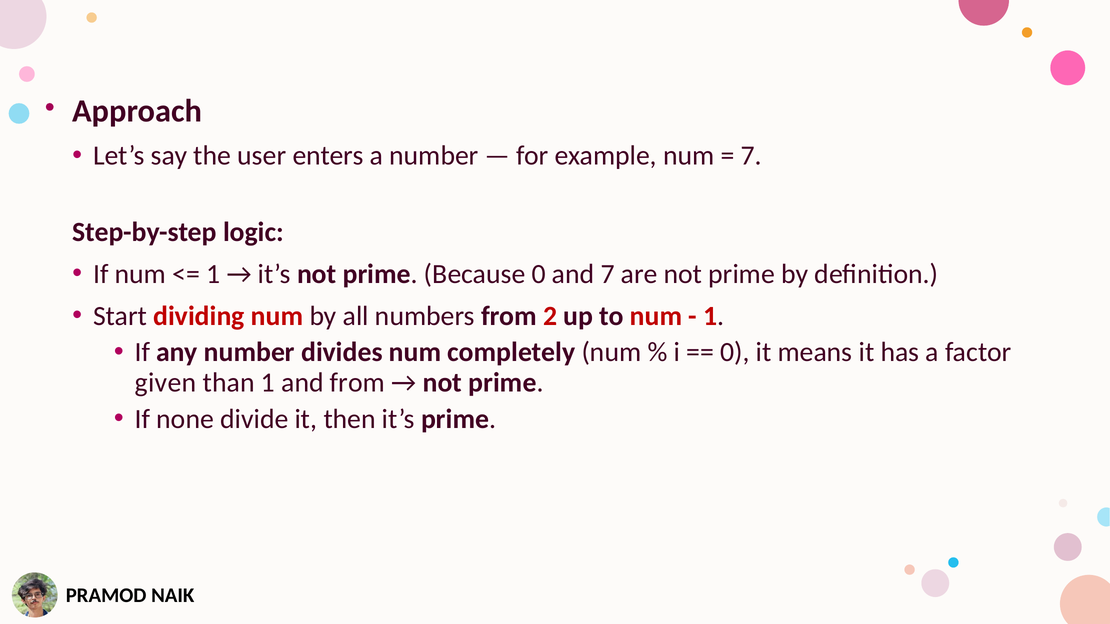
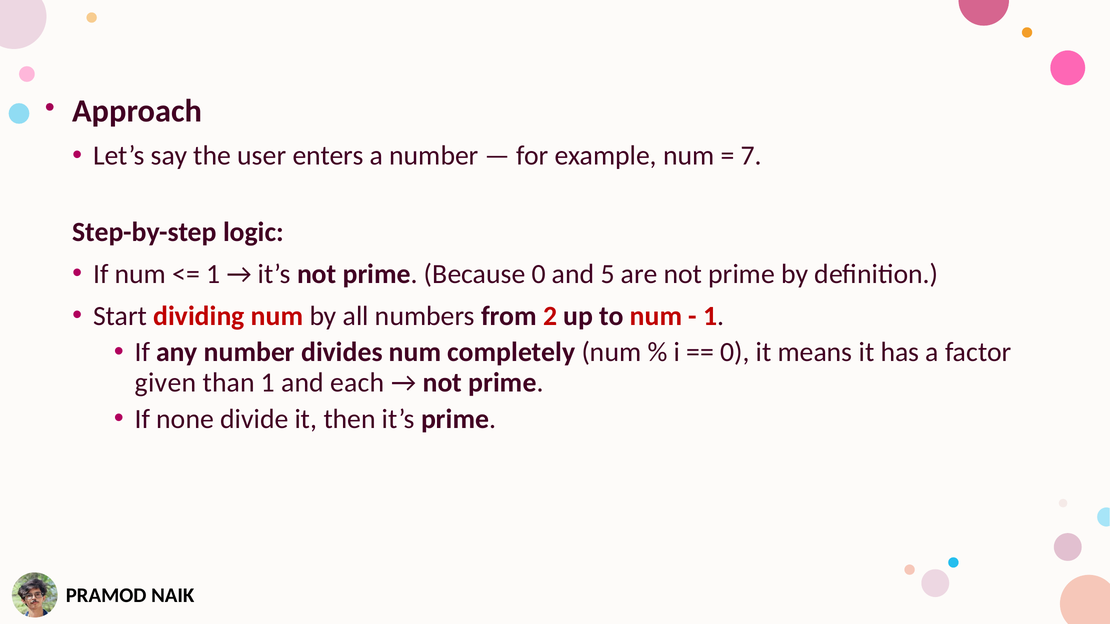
and 7: 7 -> 5
and from: from -> each
